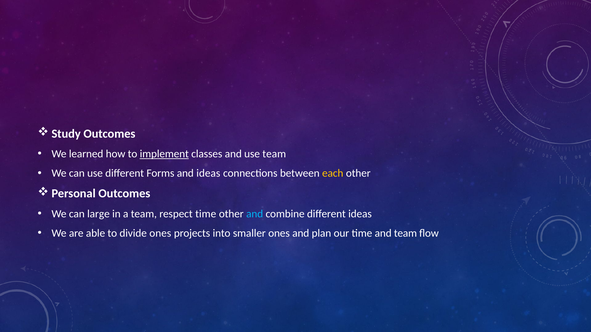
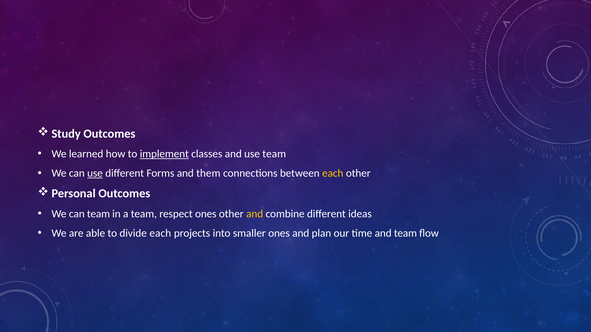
use at (95, 174) underline: none -> present
and ideas: ideas -> them
can large: large -> team
respect time: time -> ones
and at (255, 214) colour: light blue -> yellow
divide ones: ones -> each
